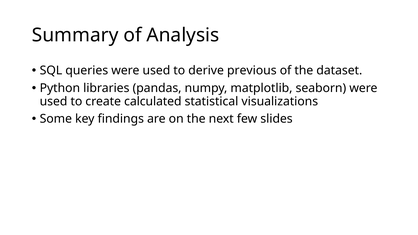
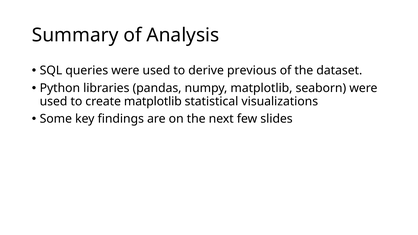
create calculated: calculated -> matplotlib
